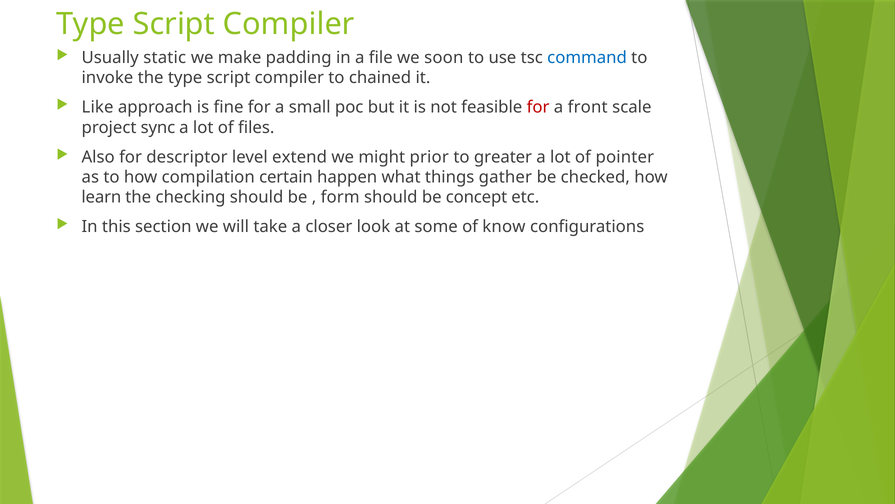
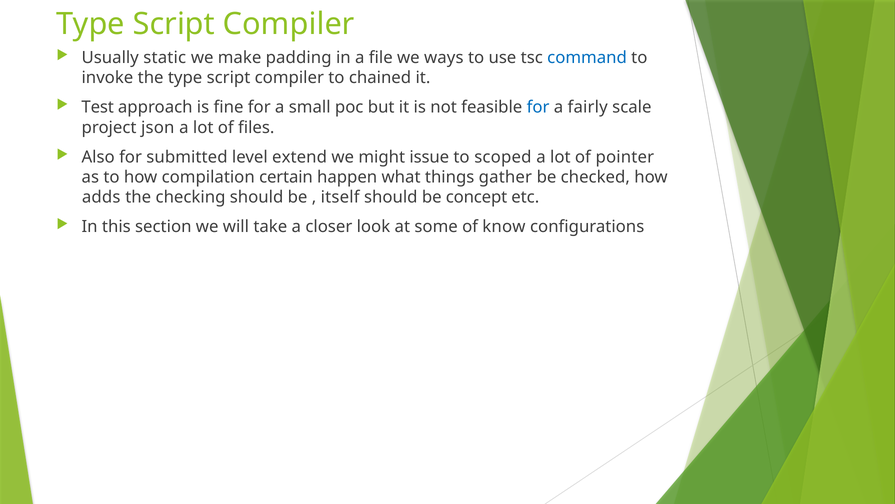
soon: soon -> ways
Like: Like -> Test
for at (538, 107) colour: red -> blue
front: front -> fairly
sync: sync -> json
descriptor: descriptor -> submitted
prior: prior -> issue
greater: greater -> scoped
learn: learn -> adds
form: form -> itself
